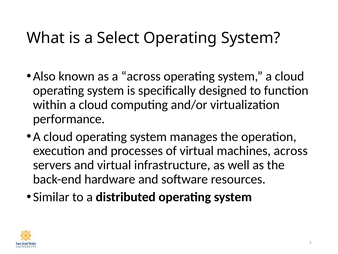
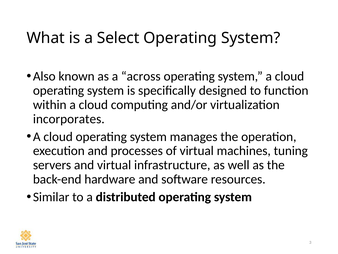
performance: performance -> incorporates
machines across: across -> tuning
